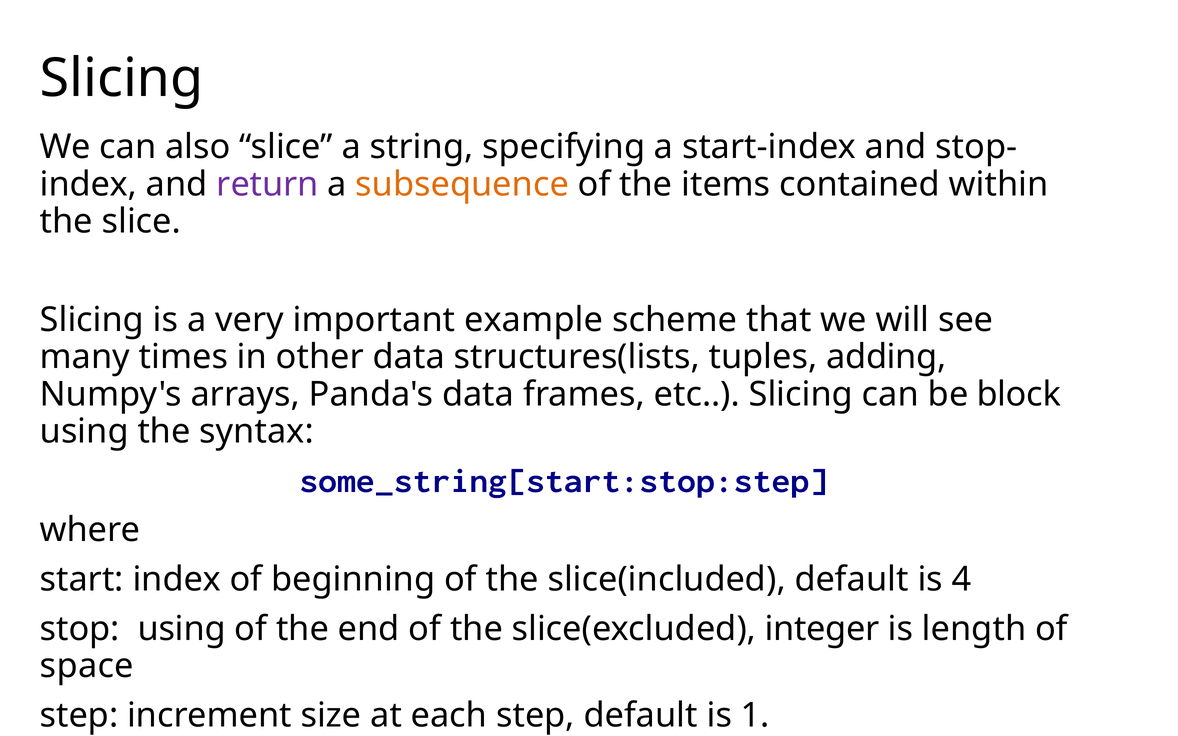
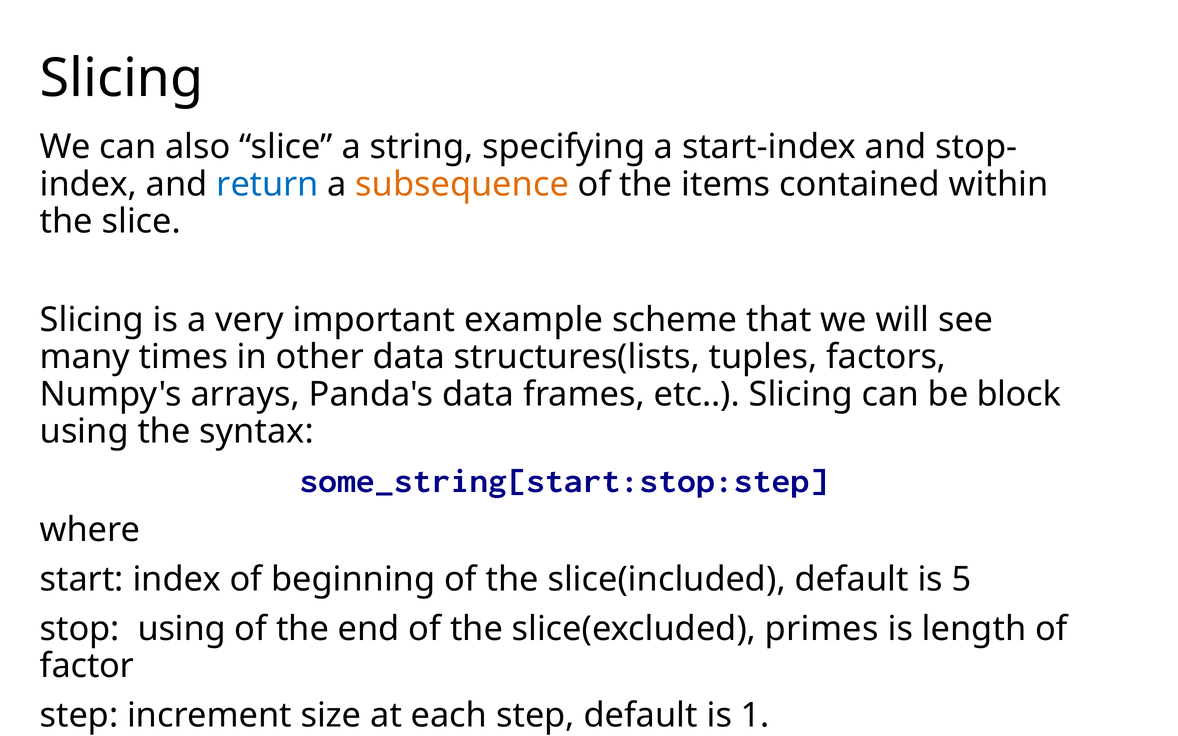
return colour: purple -> blue
adding: adding -> factors
4: 4 -> 5
integer: integer -> primes
space: space -> factor
